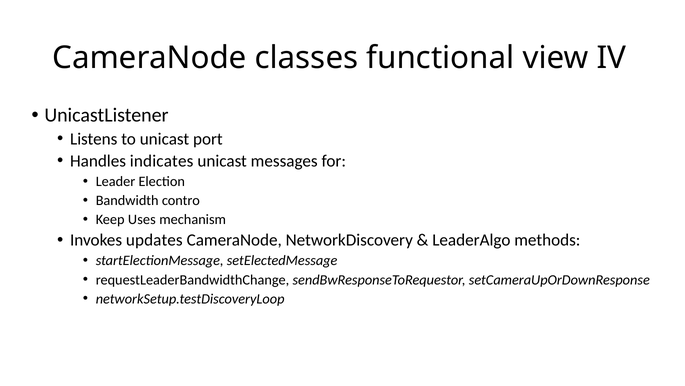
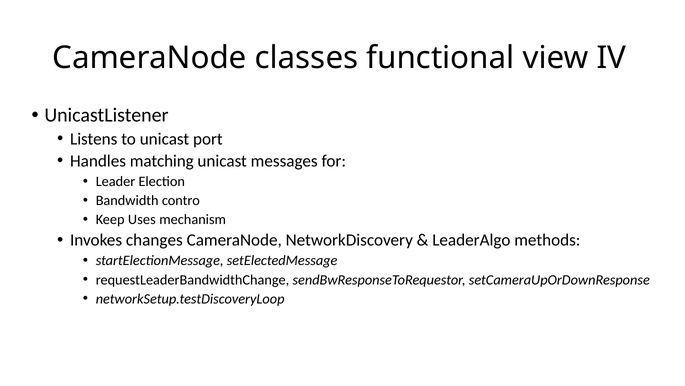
indicates: indicates -> matching
updates: updates -> changes
